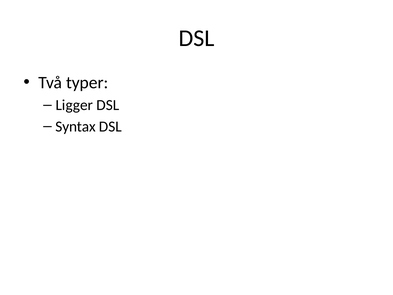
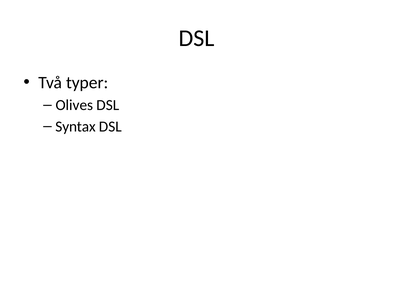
Ligger: Ligger -> Olives
